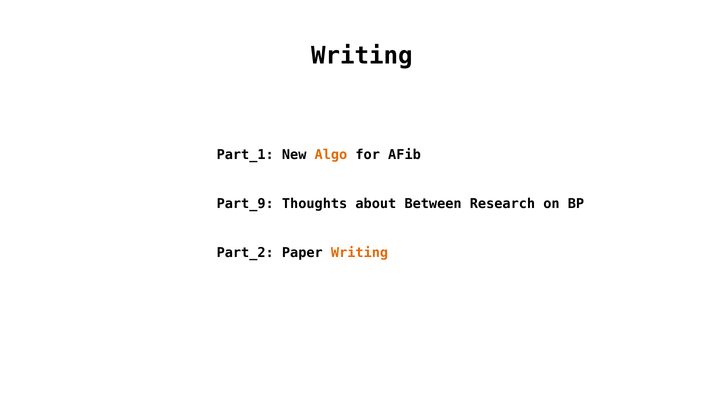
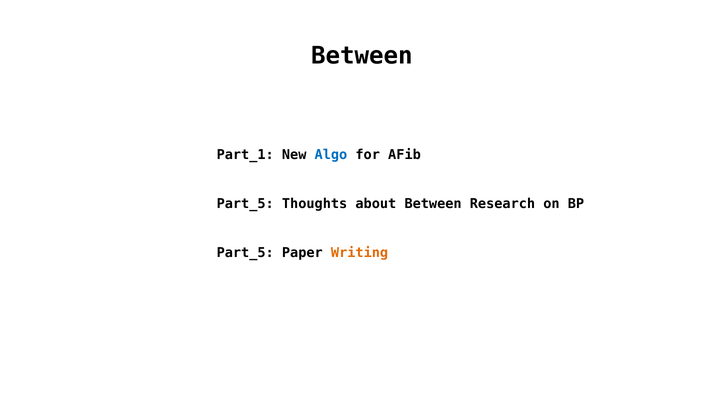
Writing at (362, 56): Writing -> Between
Algo colour: orange -> blue
Part_9 at (245, 204): Part_9 -> Part_5
Part_2 at (245, 253): Part_2 -> Part_5
